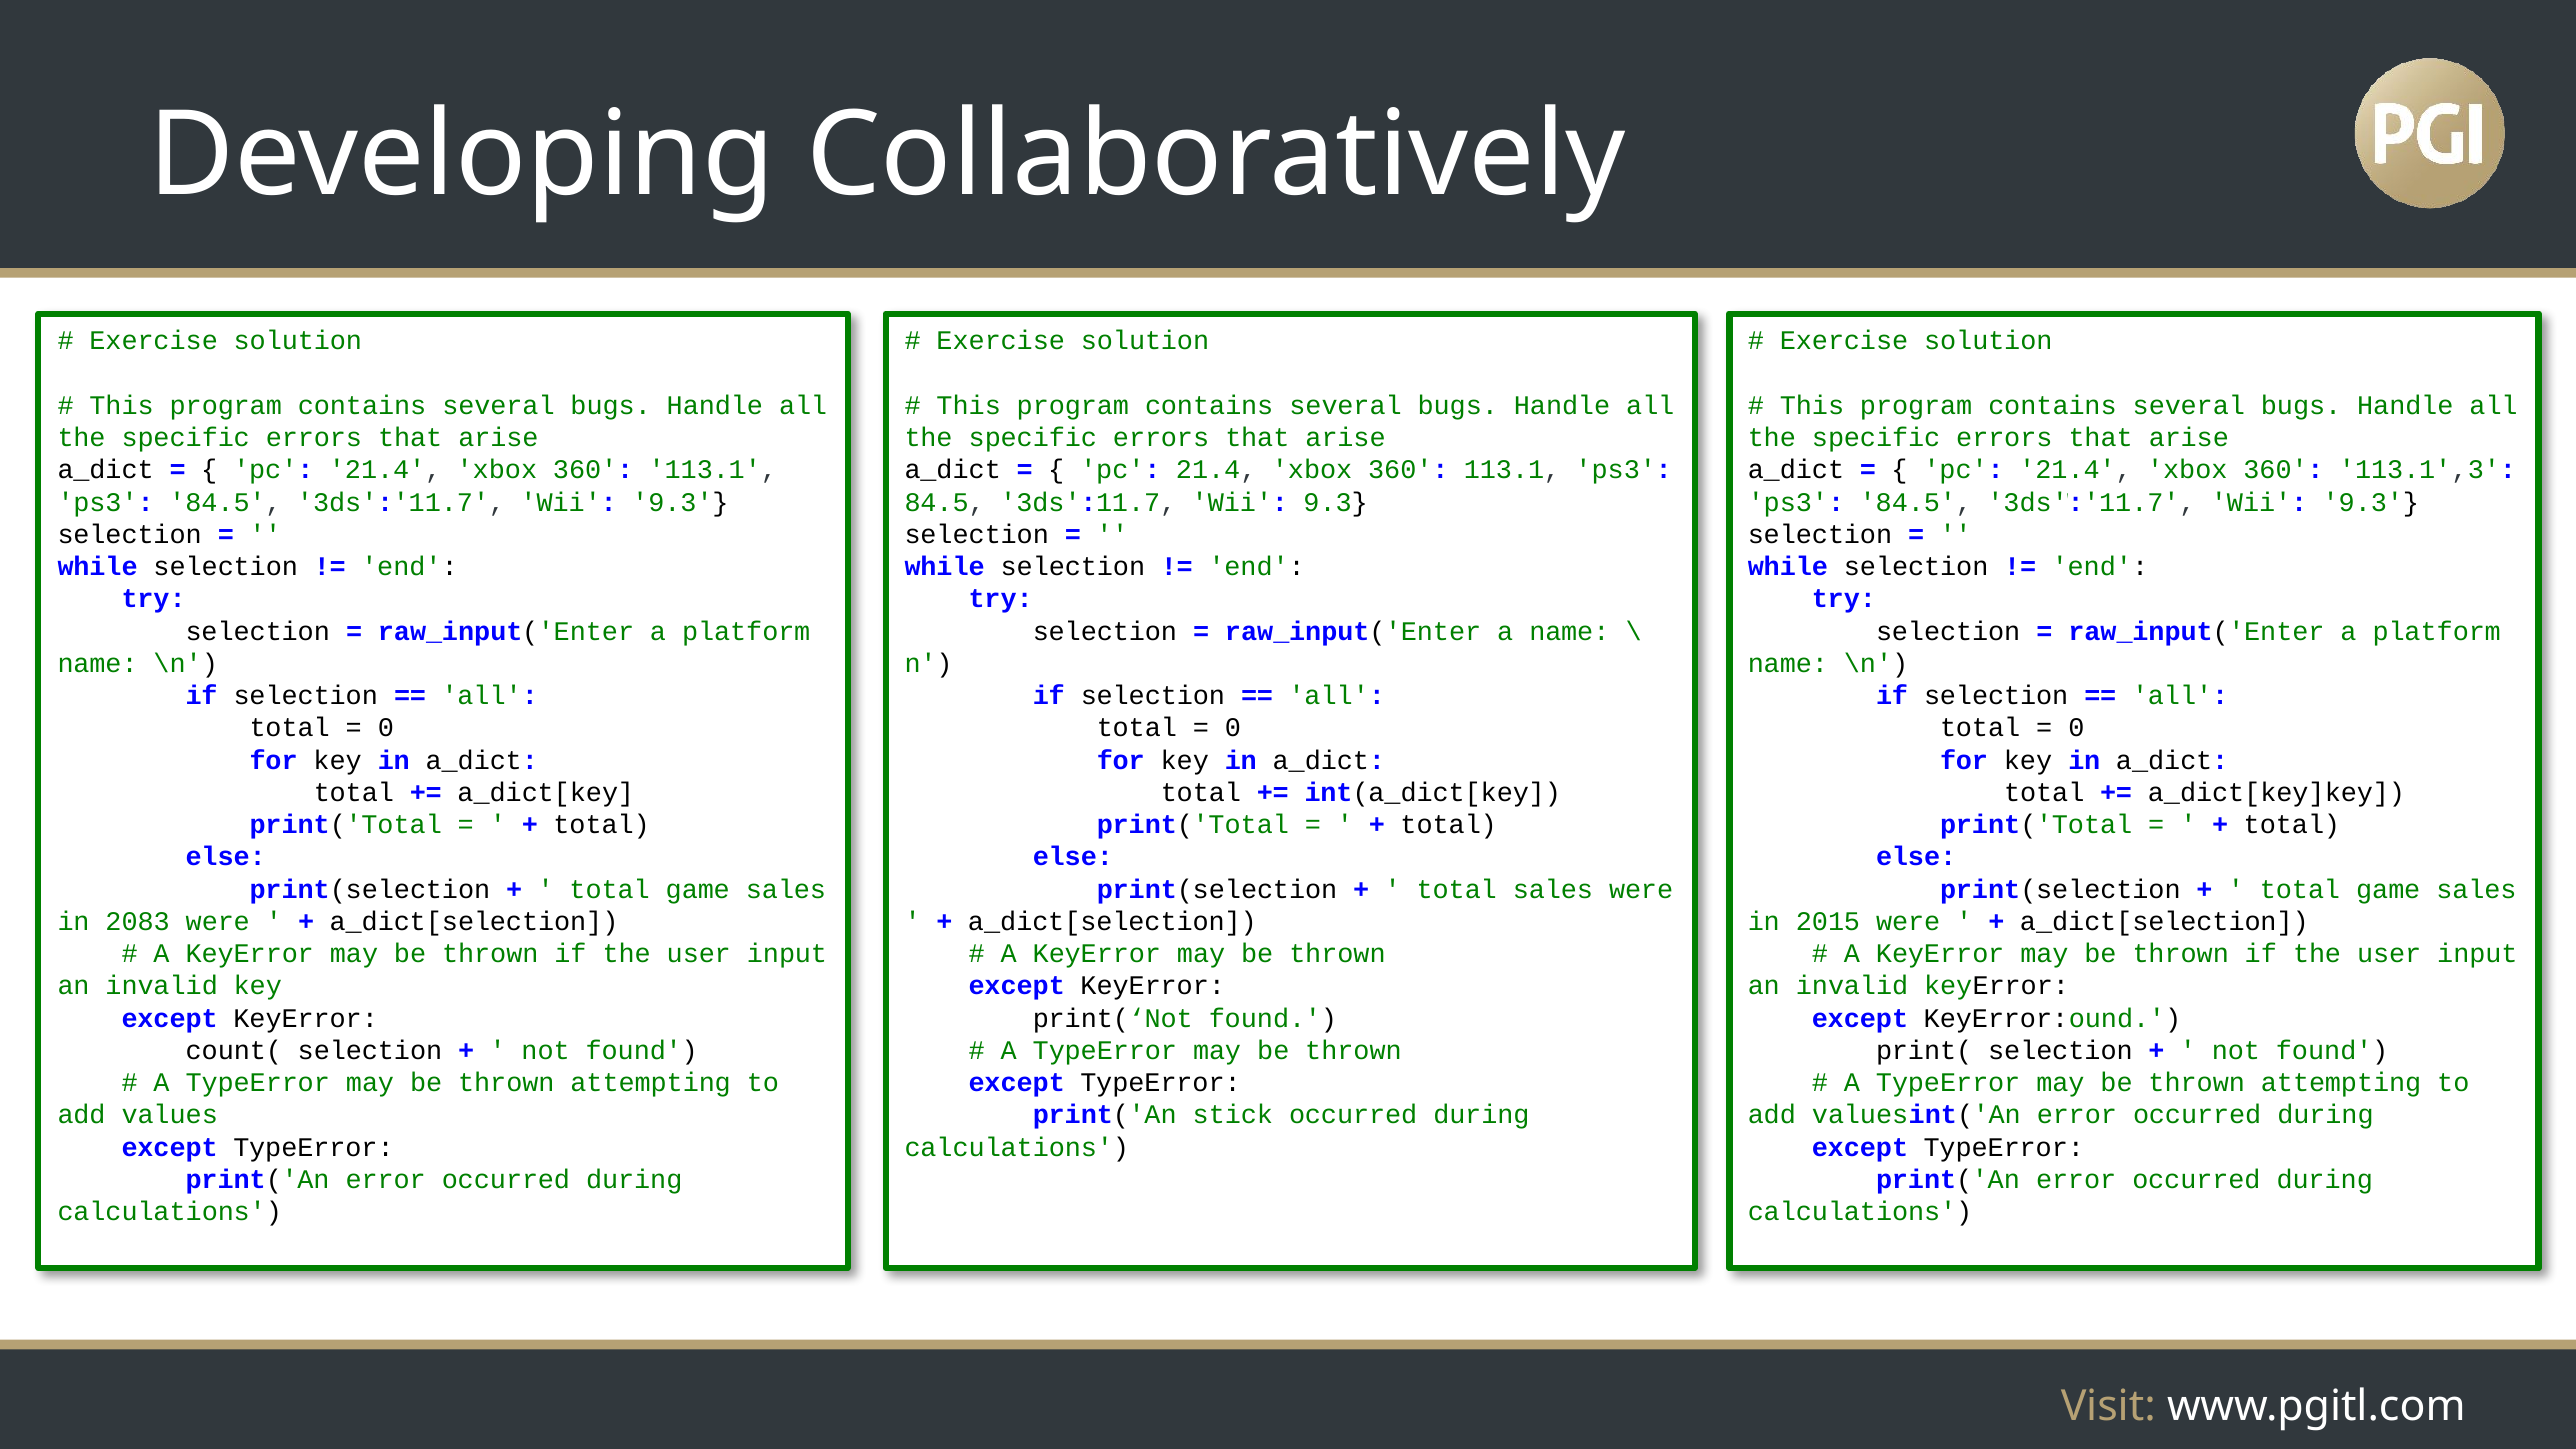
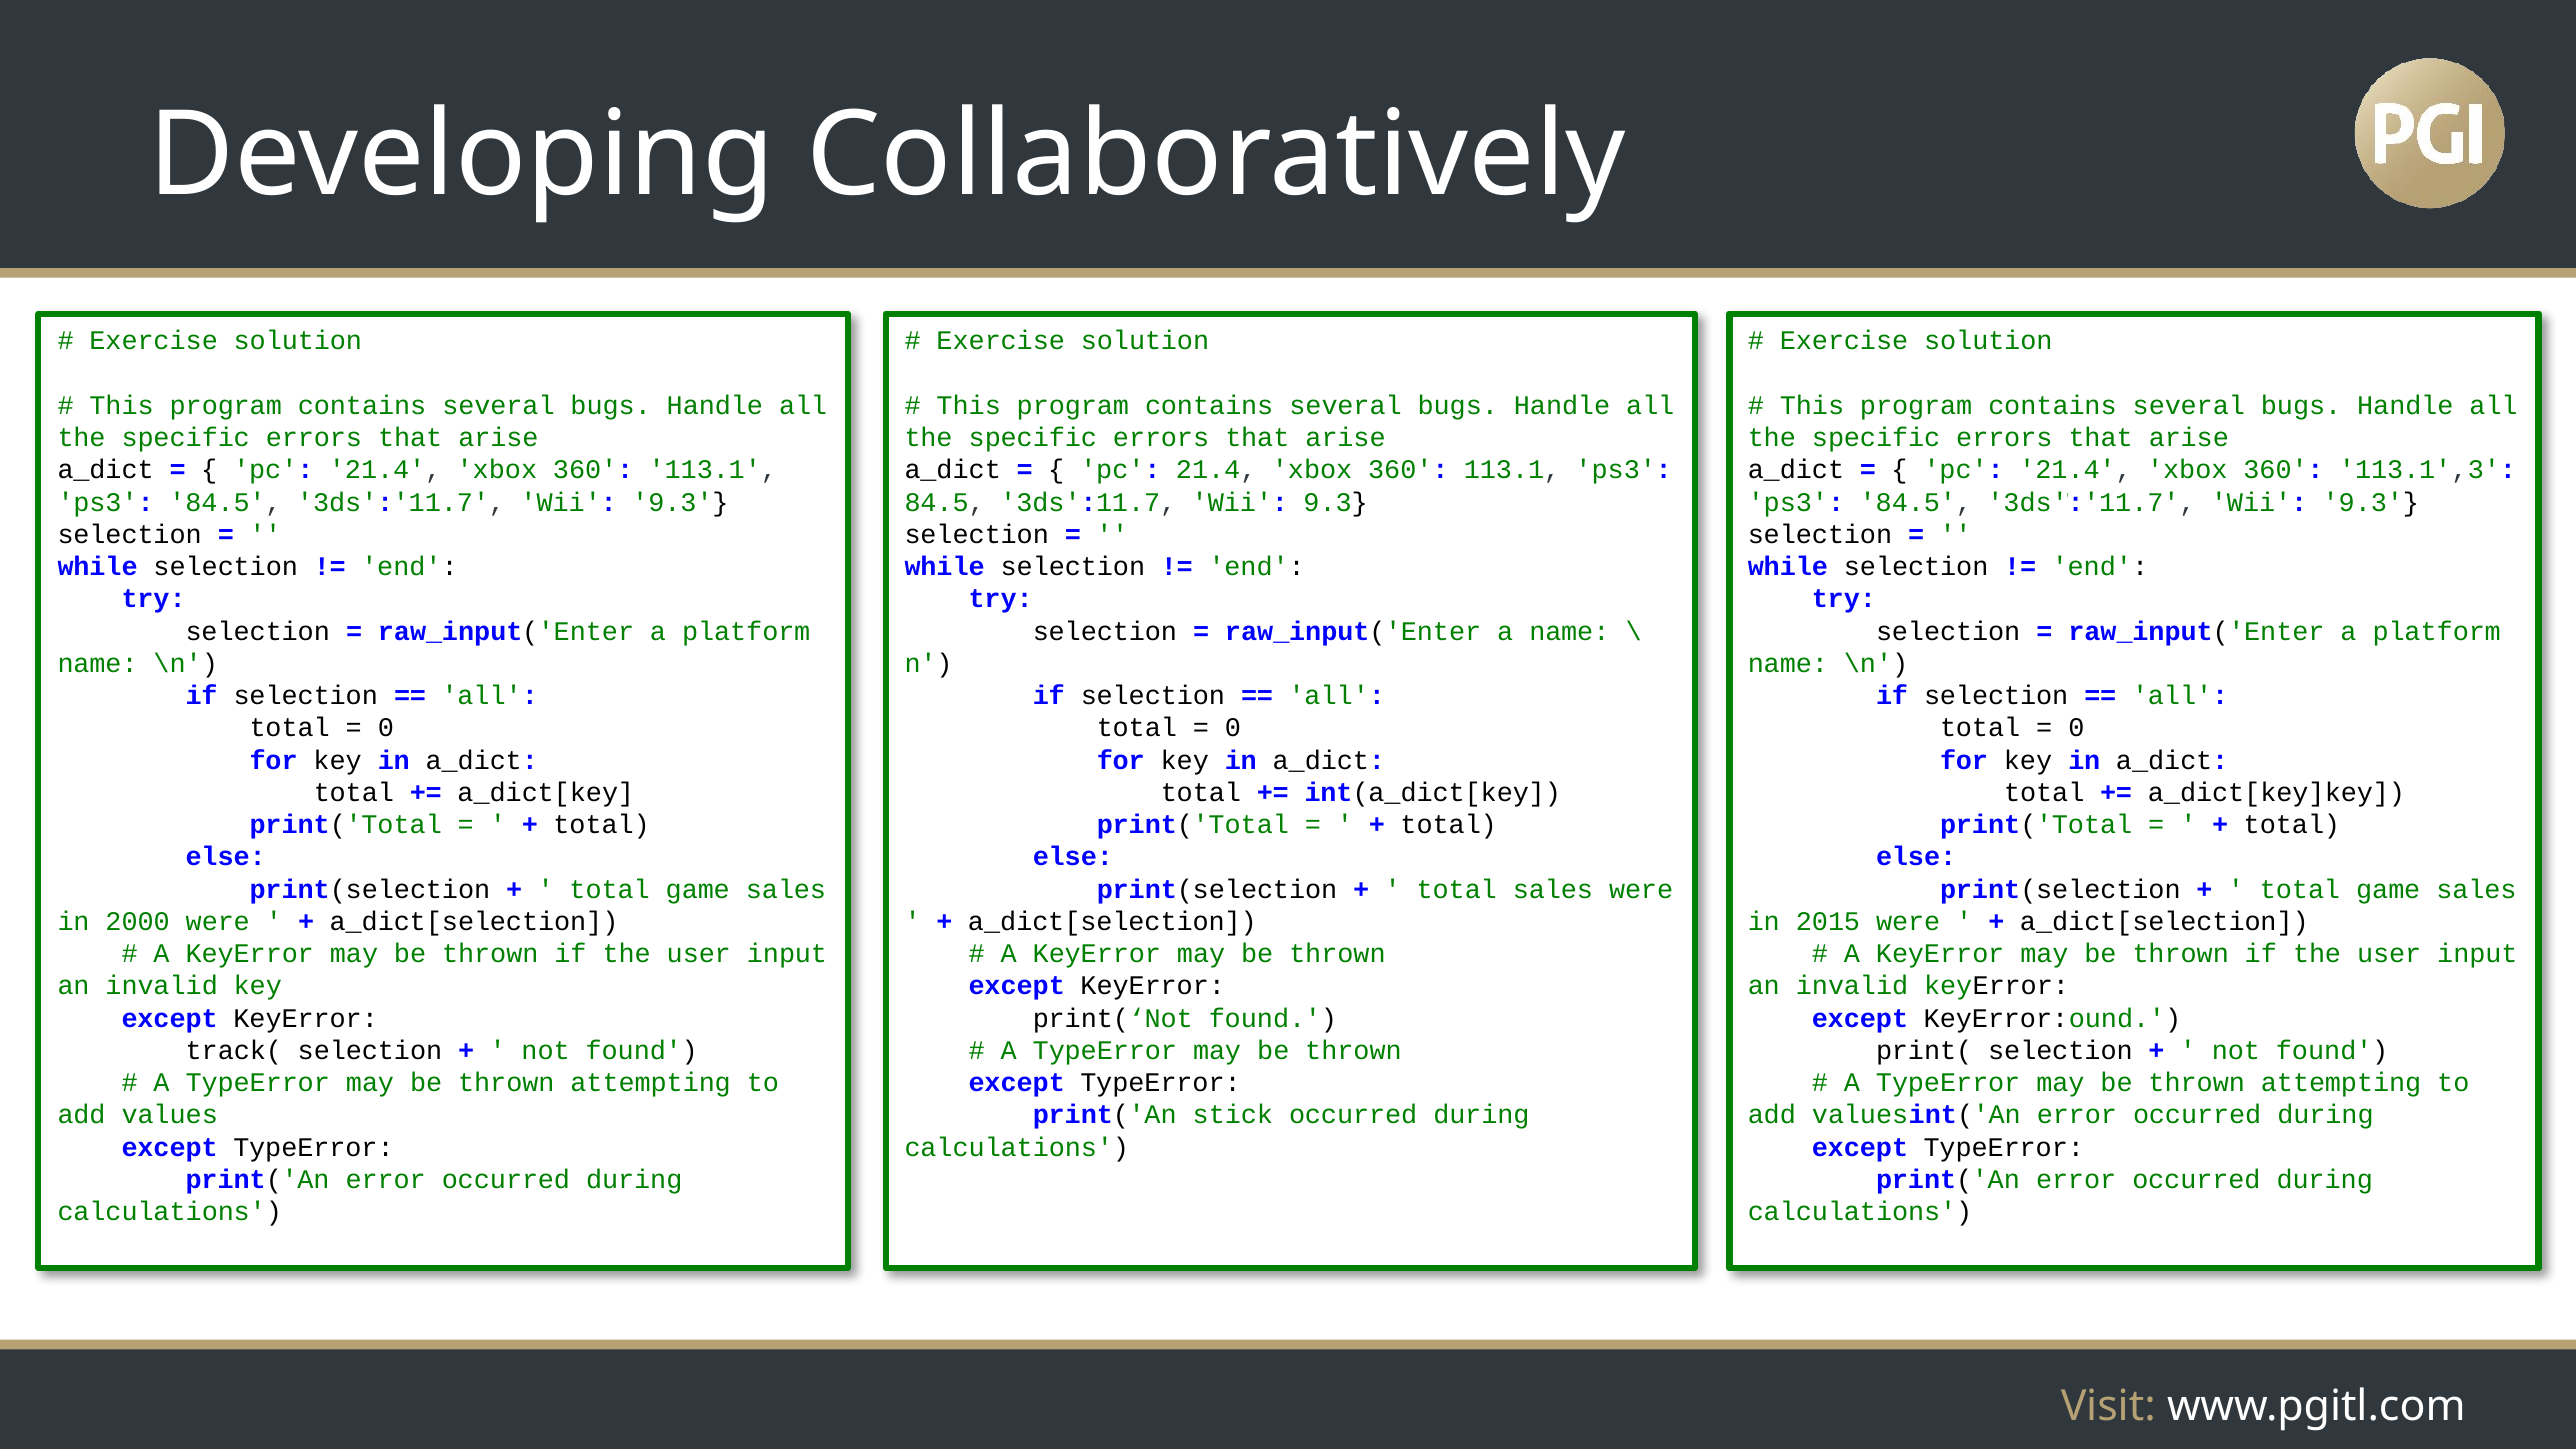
2083: 2083 -> 2000
count(: count( -> track(
